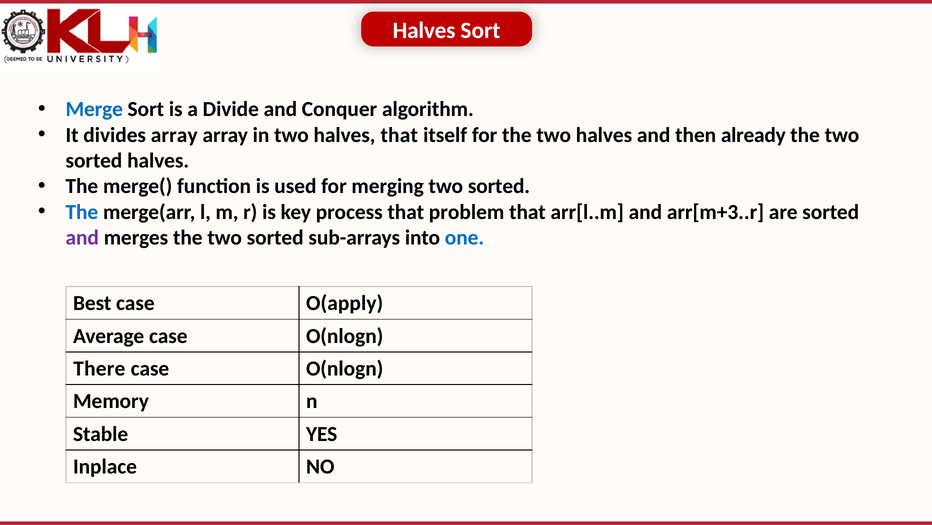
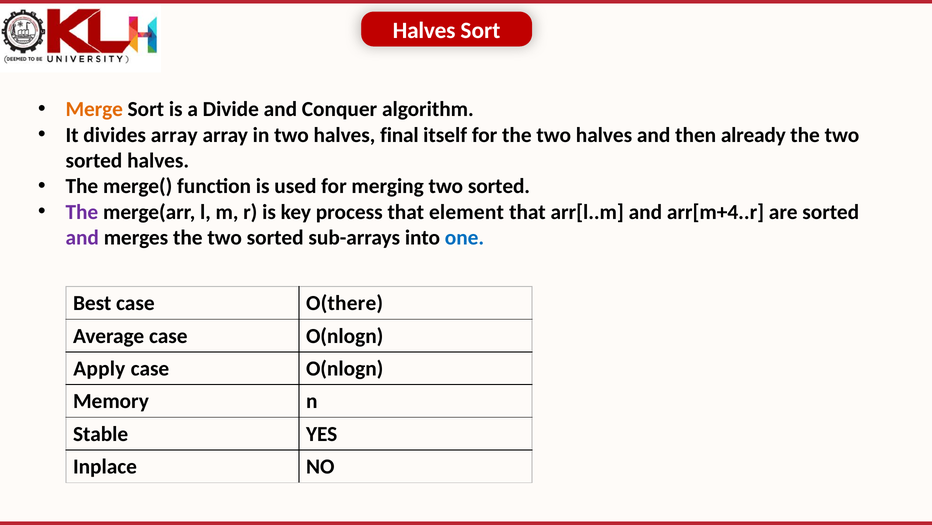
Merge colour: blue -> orange
halves that: that -> final
The at (82, 212) colour: blue -> purple
problem: problem -> element
arr[m+3..r: arr[m+3..r -> arr[m+4..r
O(apply: O(apply -> O(there
There: There -> Apply
